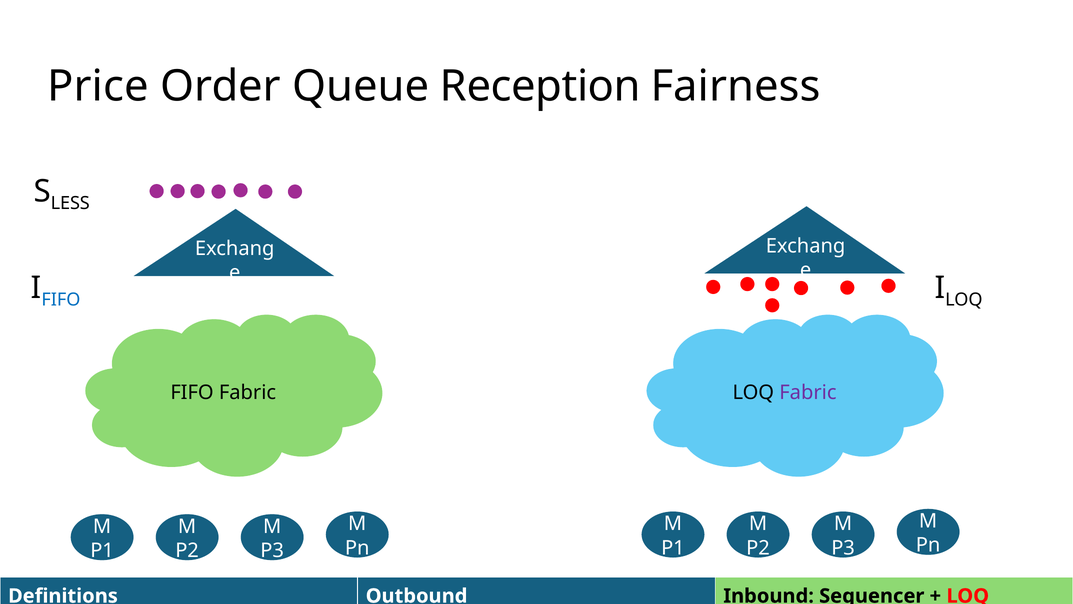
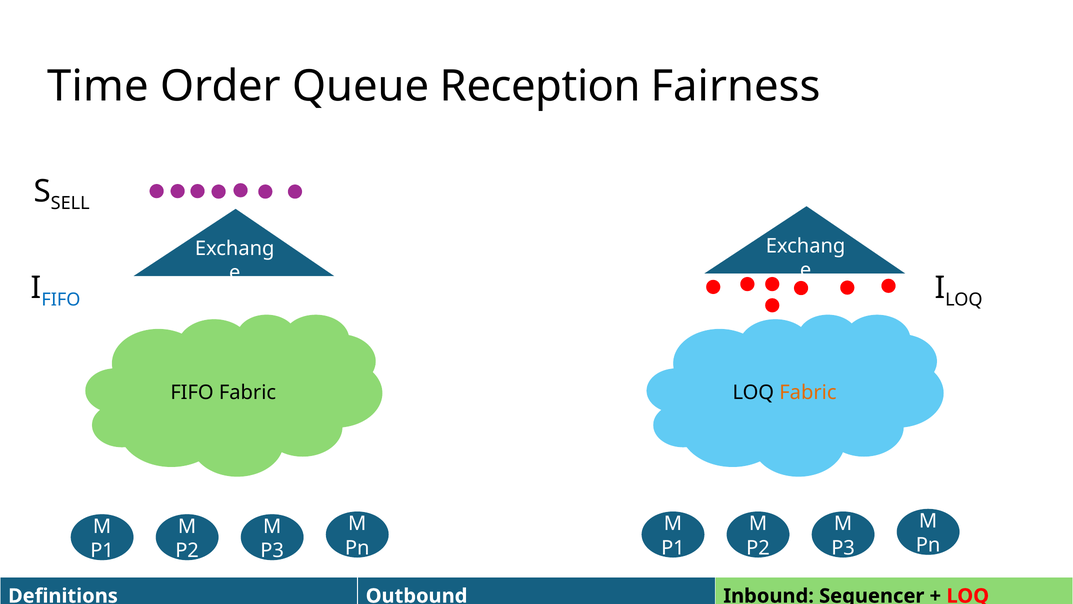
Price: Price -> Time
LESS: LESS -> SELL
Fabric at (808, 392) colour: purple -> orange
